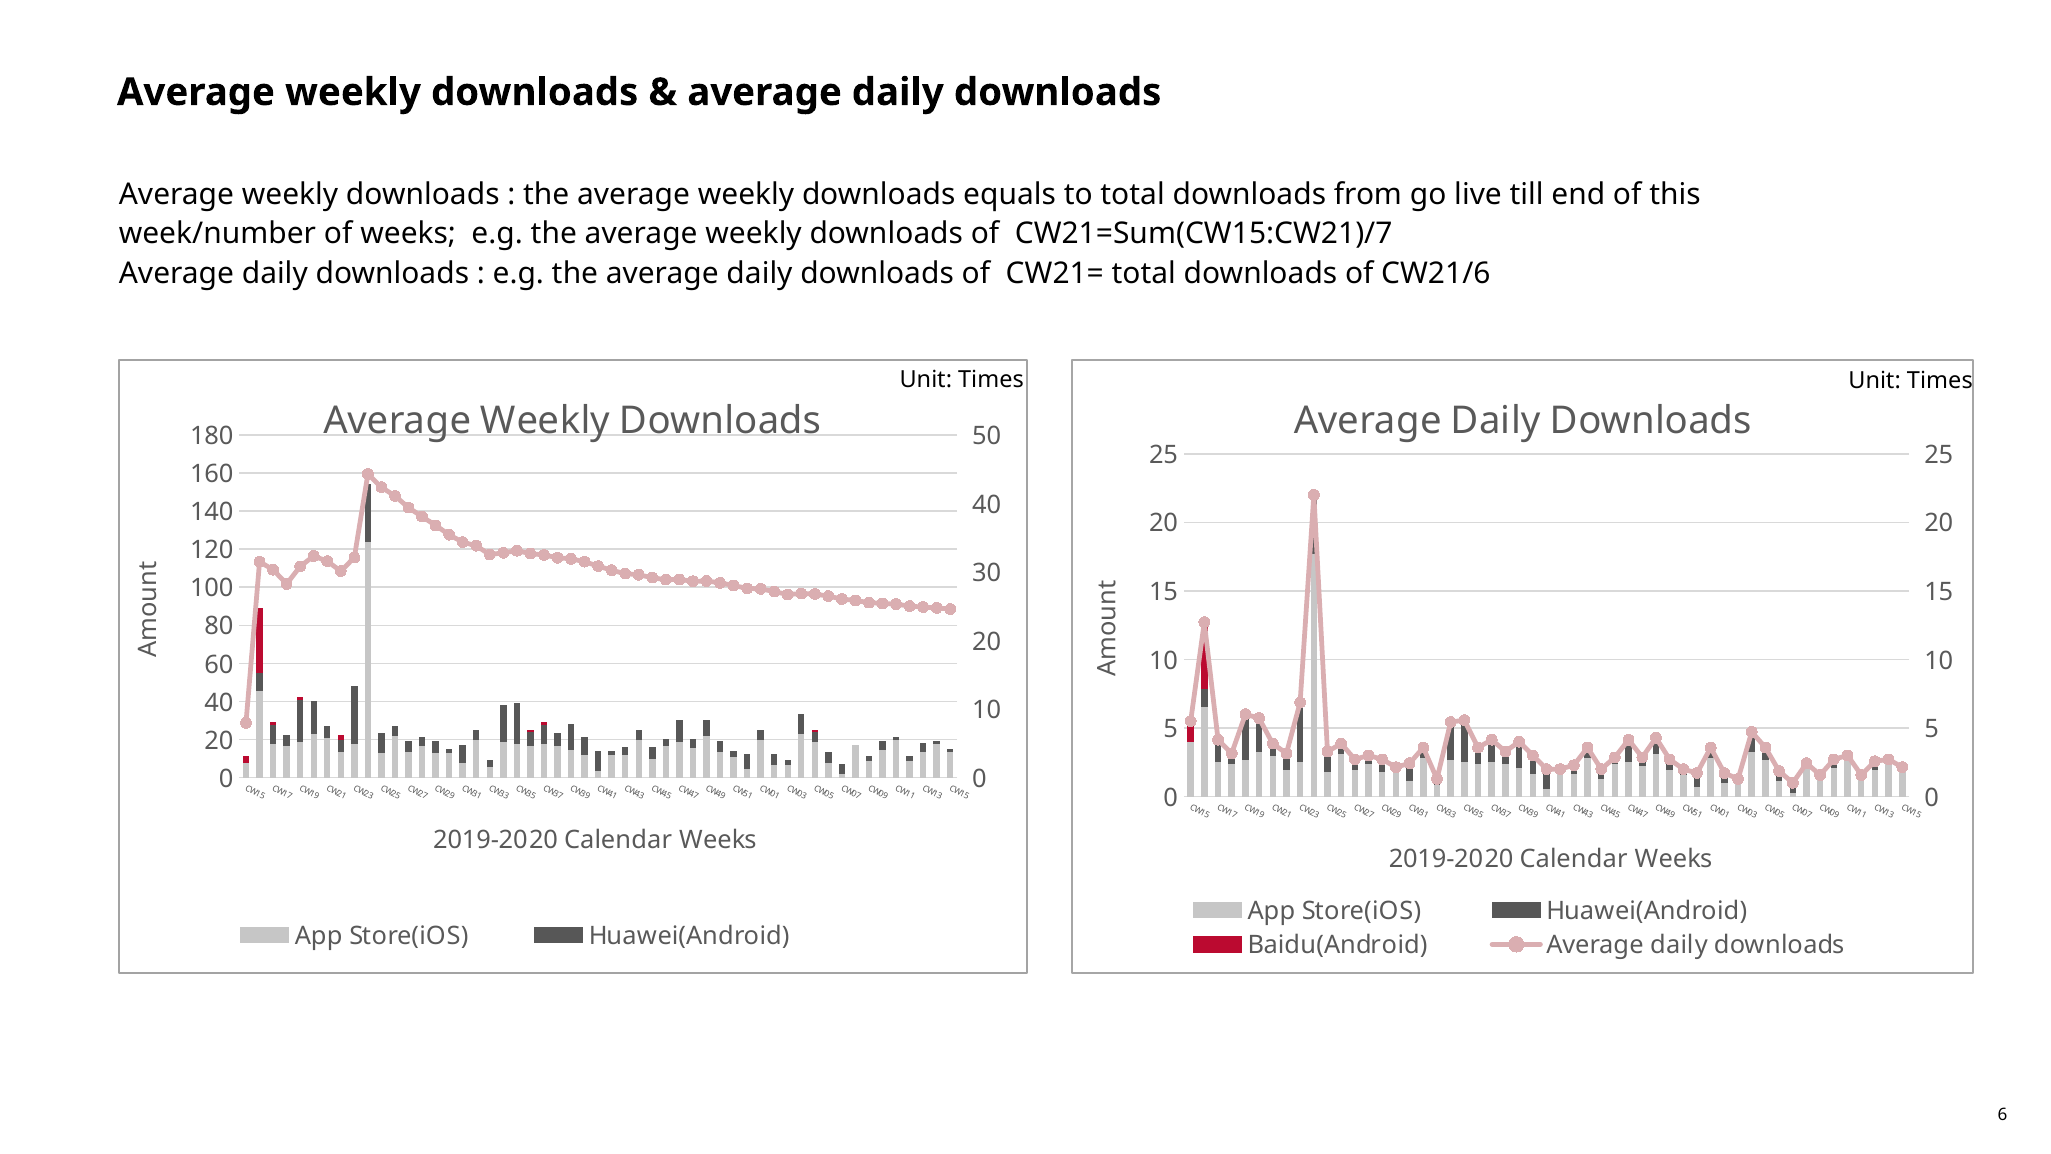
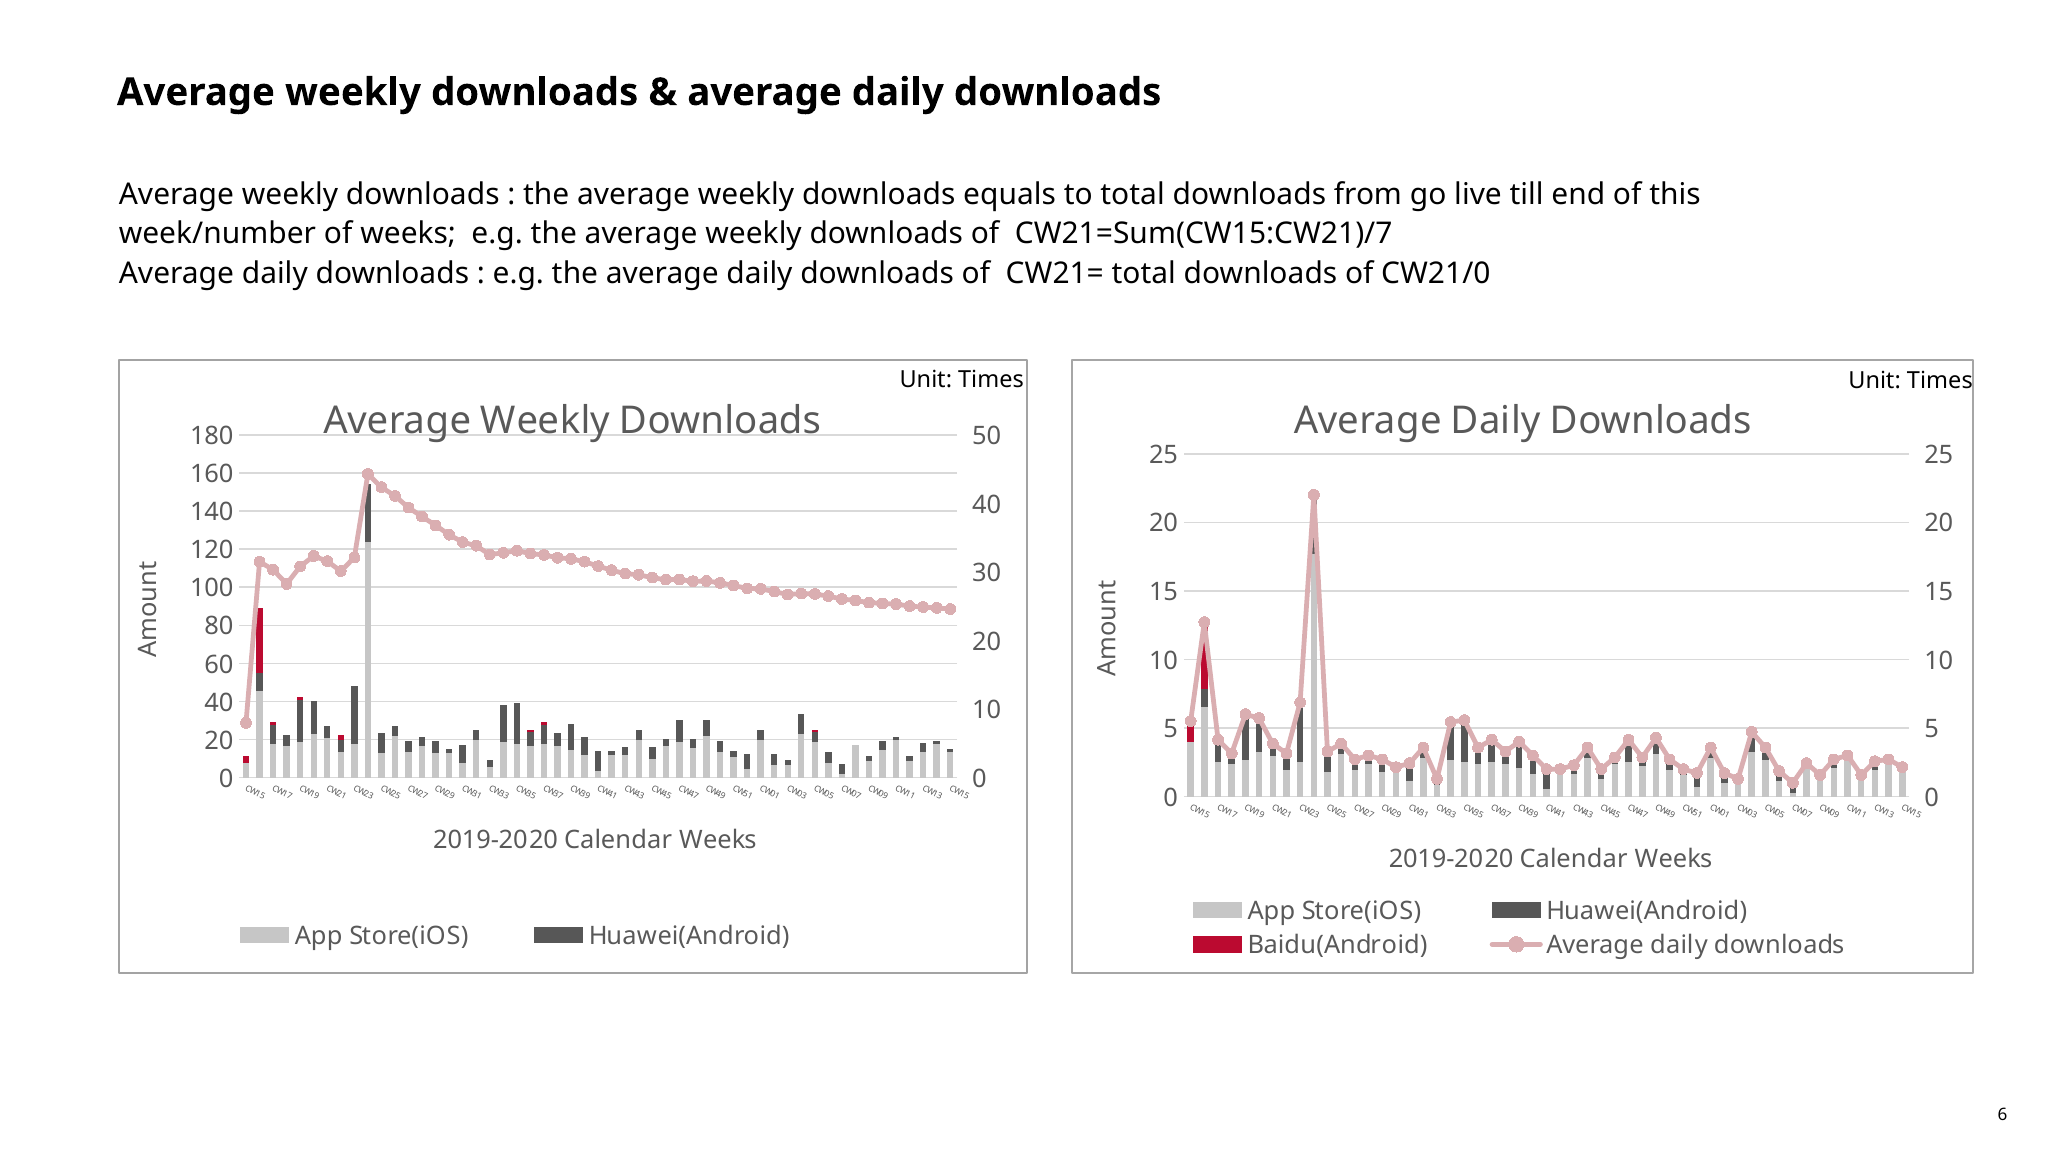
CW21/6: CW21/6 -> CW21/0
